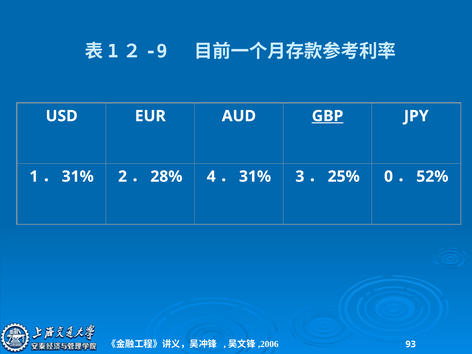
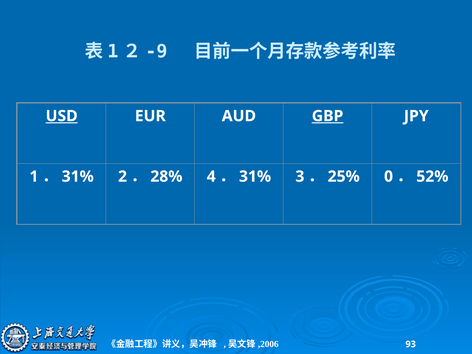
USD underline: none -> present
